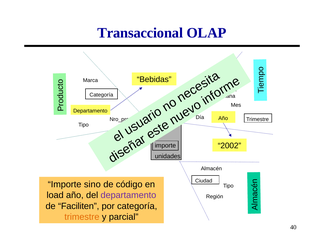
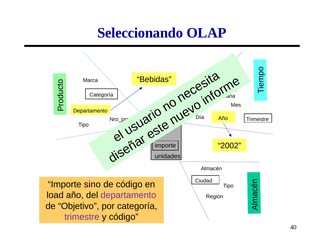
Transaccional: Transaccional -> Seleccionando
Faciliten: Faciliten -> Objetivo
trimestre at (82, 217) colour: orange -> purple
y parcial: parcial -> código
